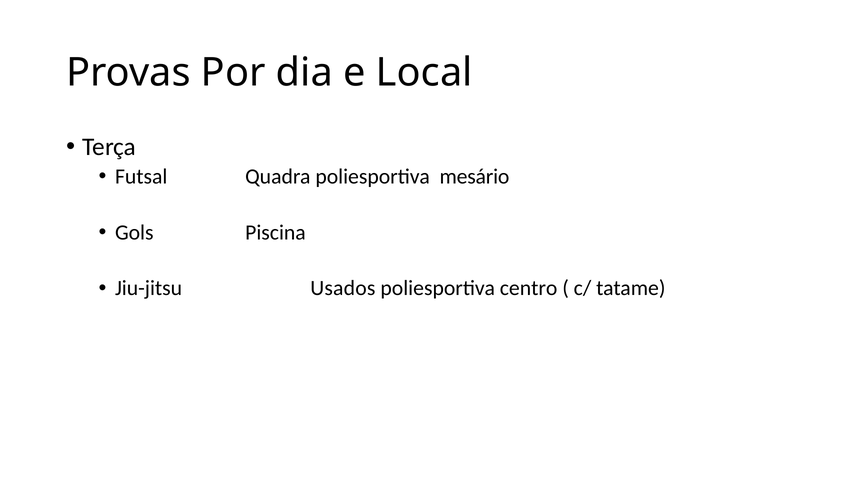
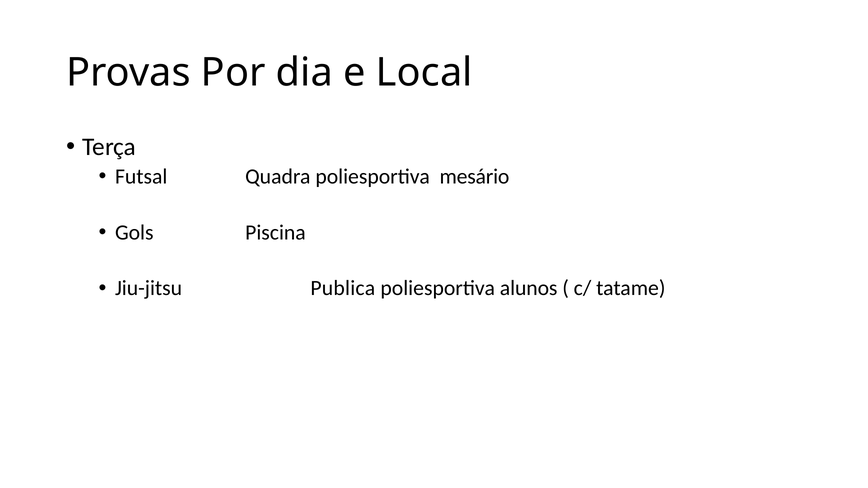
Usados: Usados -> Publica
centro: centro -> alunos
